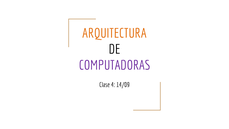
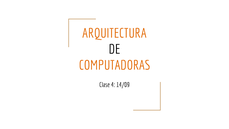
COMPUTADORAS colour: purple -> orange
